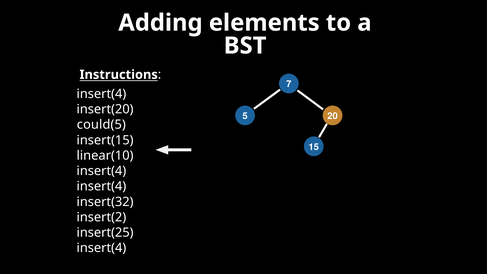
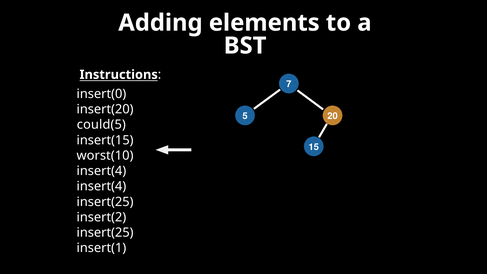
insert(4 at (101, 94): insert(4 -> insert(0
linear(10: linear(10 -> worst(10
insert(32 at (105, 202): insert(32 -> insert(25
insert(4 at (101, 248): insert(4 -> insert(1
